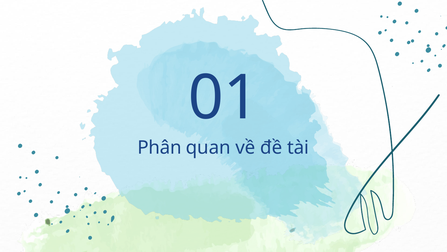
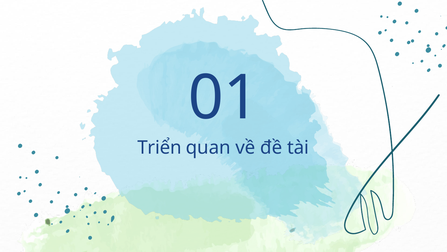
Phân: Phân -> Triển
